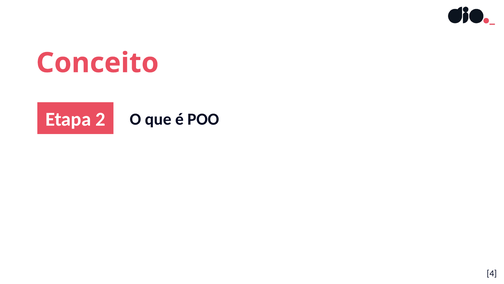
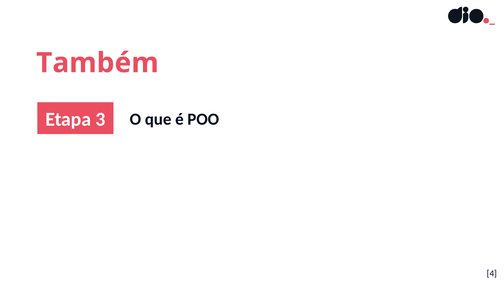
Conceito: Conceito -> Também
2: 2 -> 3
